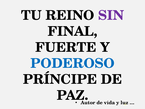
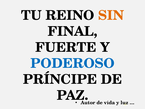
SIN colour: purple -> orange
